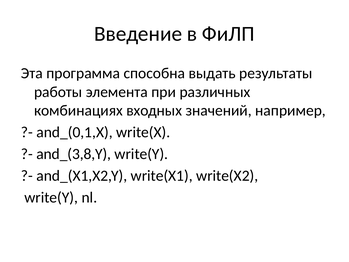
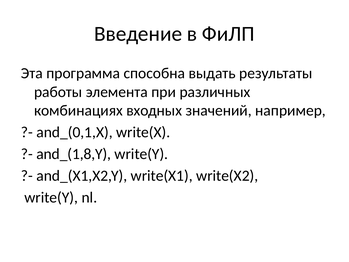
and_(3,8,Y: and_(3,8,Y -> and_(1,8,Y
